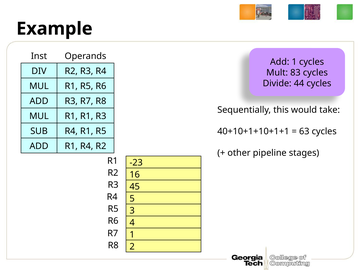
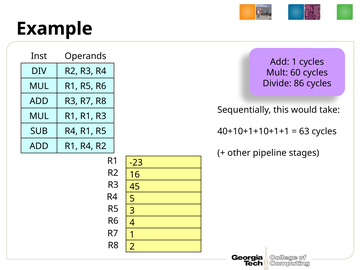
83: 83 -> 60
44: 44 -> 86
